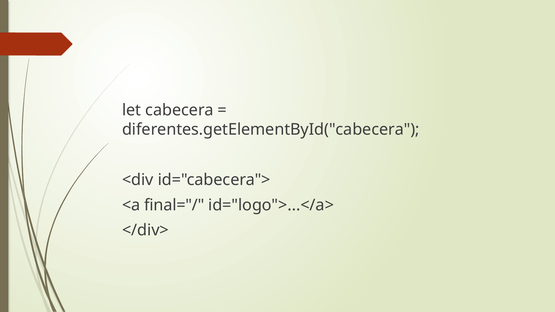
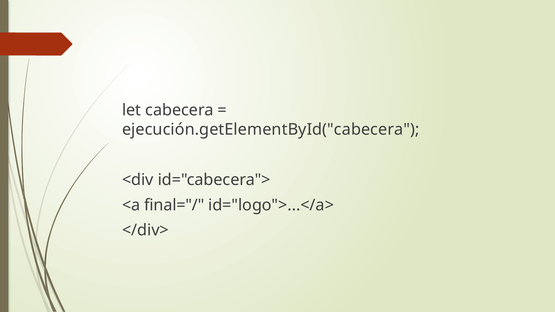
diferentes.getElementById("cabecera: diferentes.getElementById("cabecera -> ejecución.getElementById("cabecera
